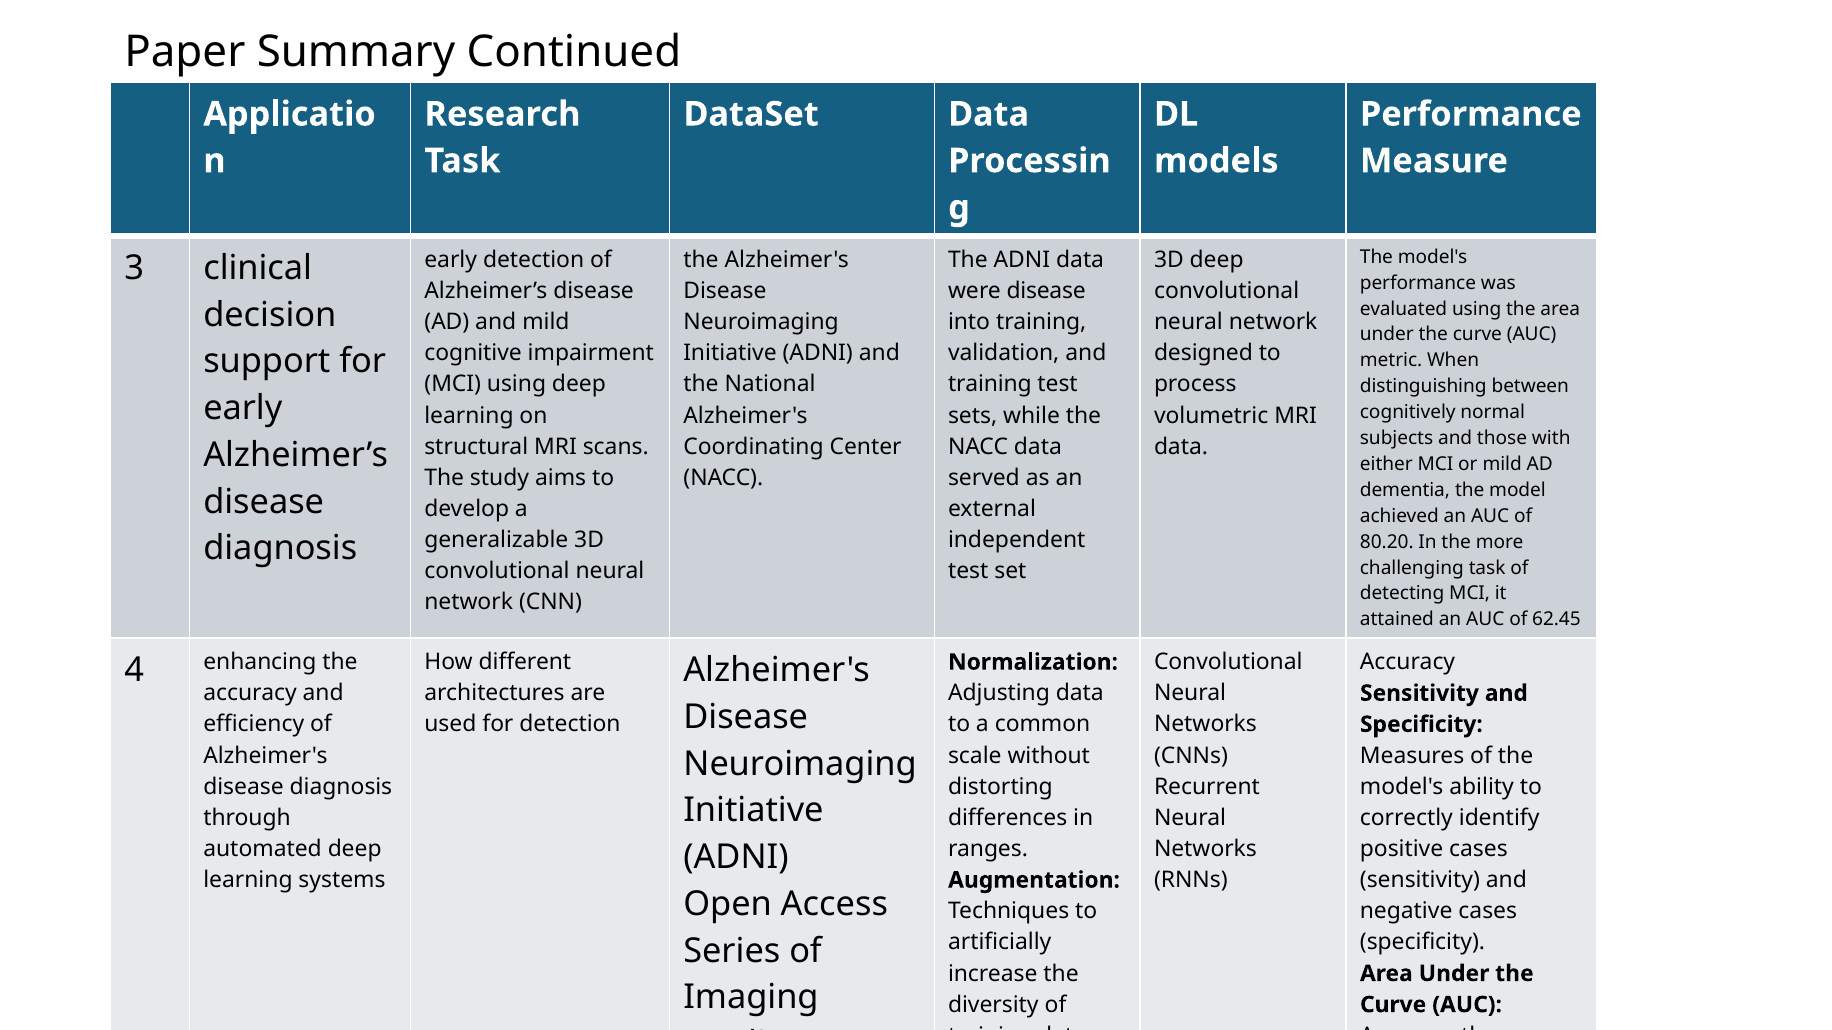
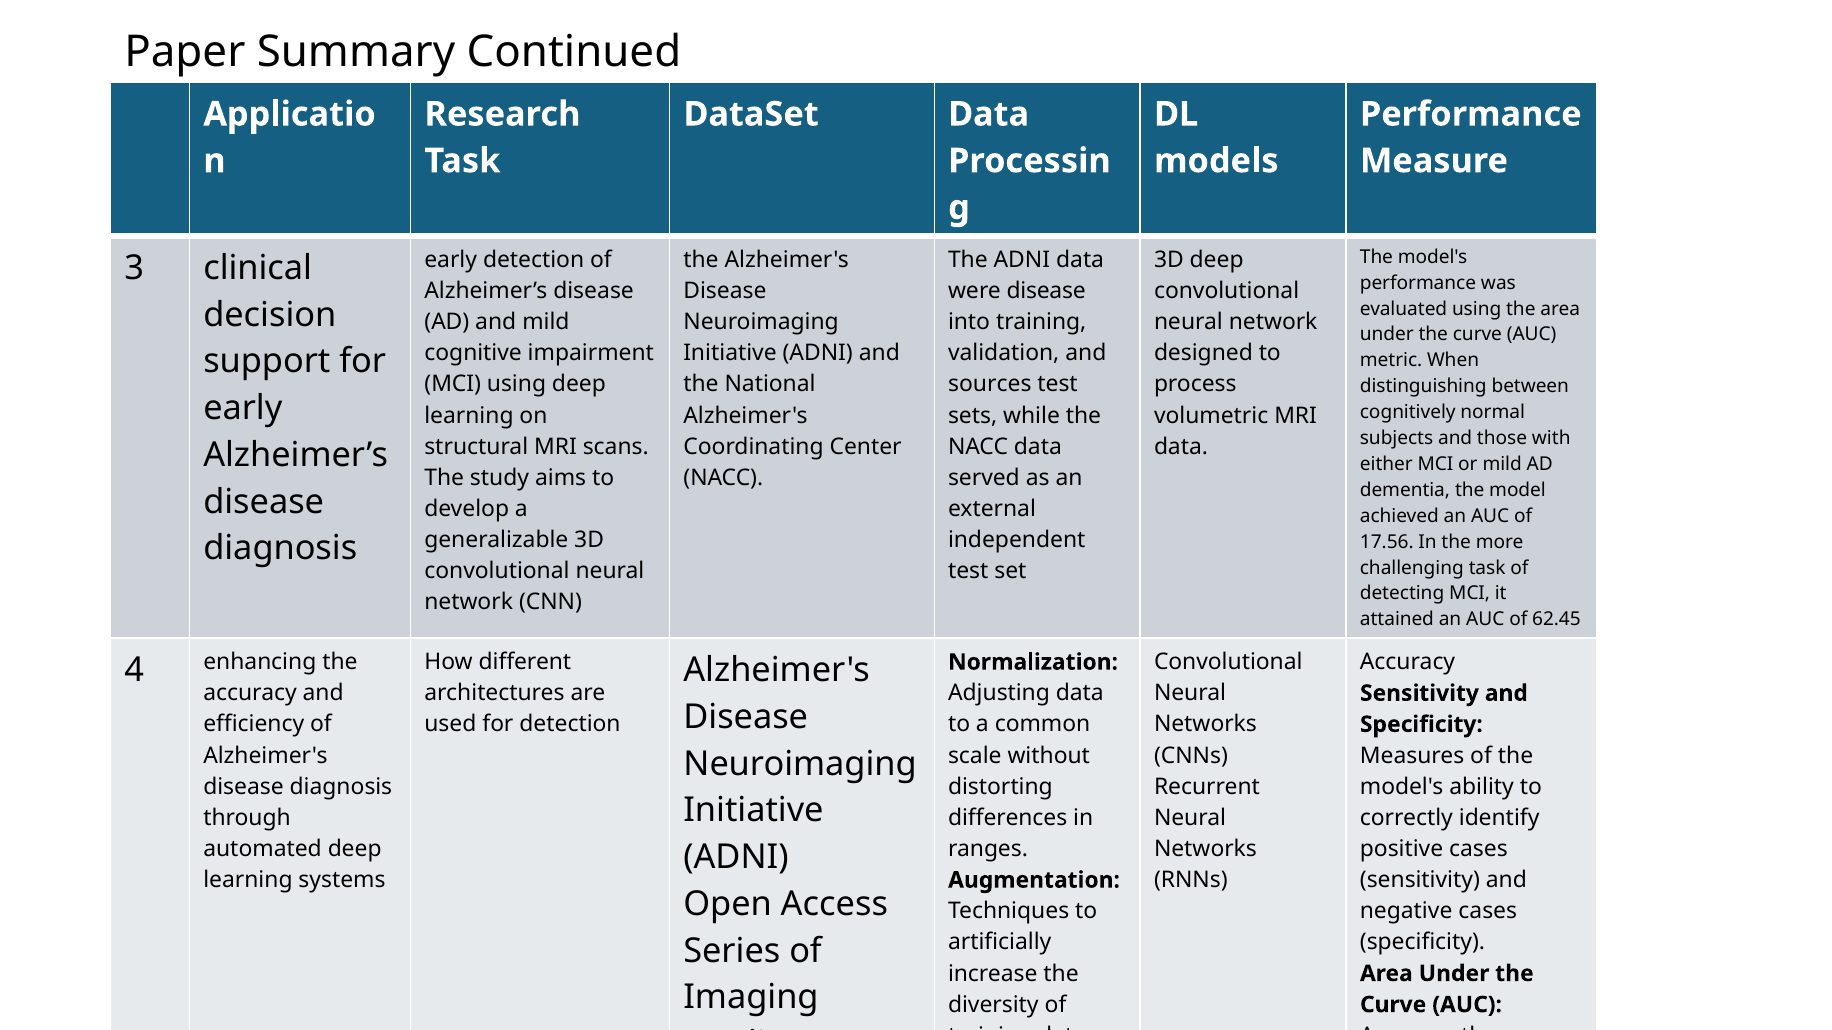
training at (990, 385): training -> sources
80.20: 80.20 -> 17.56
